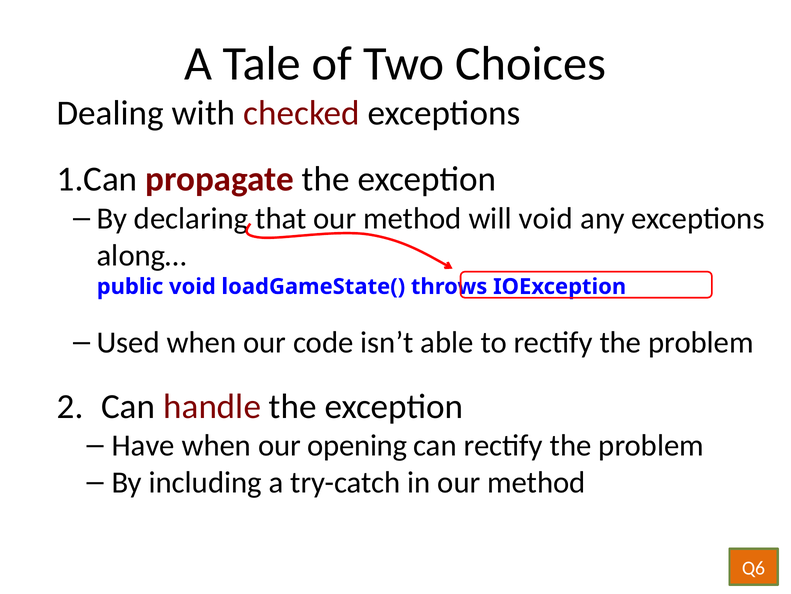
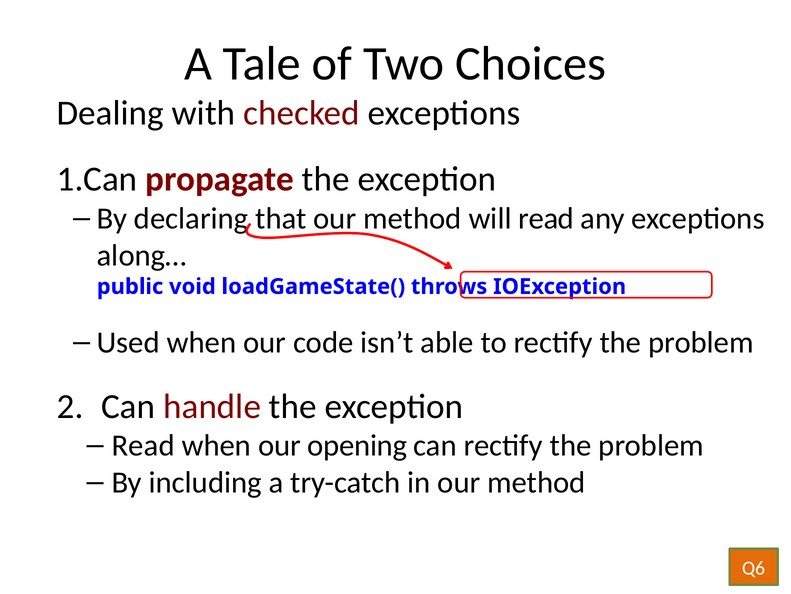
will void: void -> read
Have at (143, 445): Have -> Read
